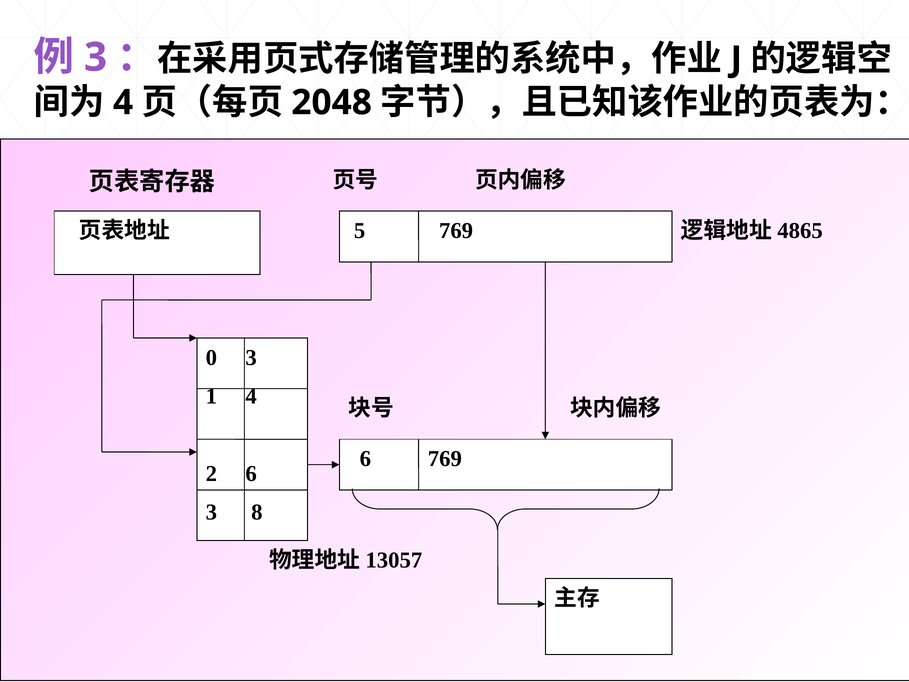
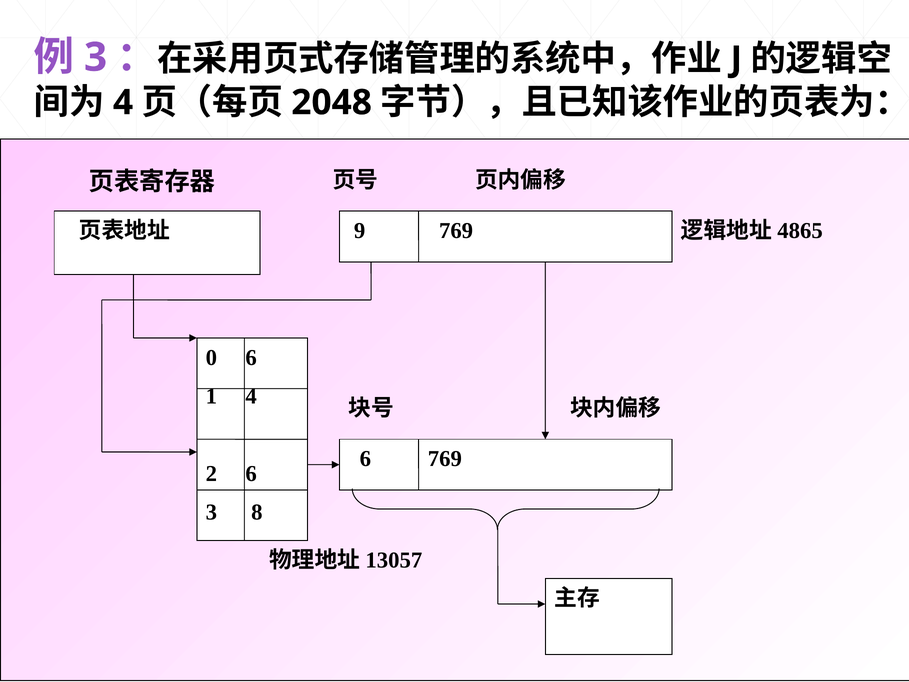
5: 5 -> 9
0 3: 3 -> 6
